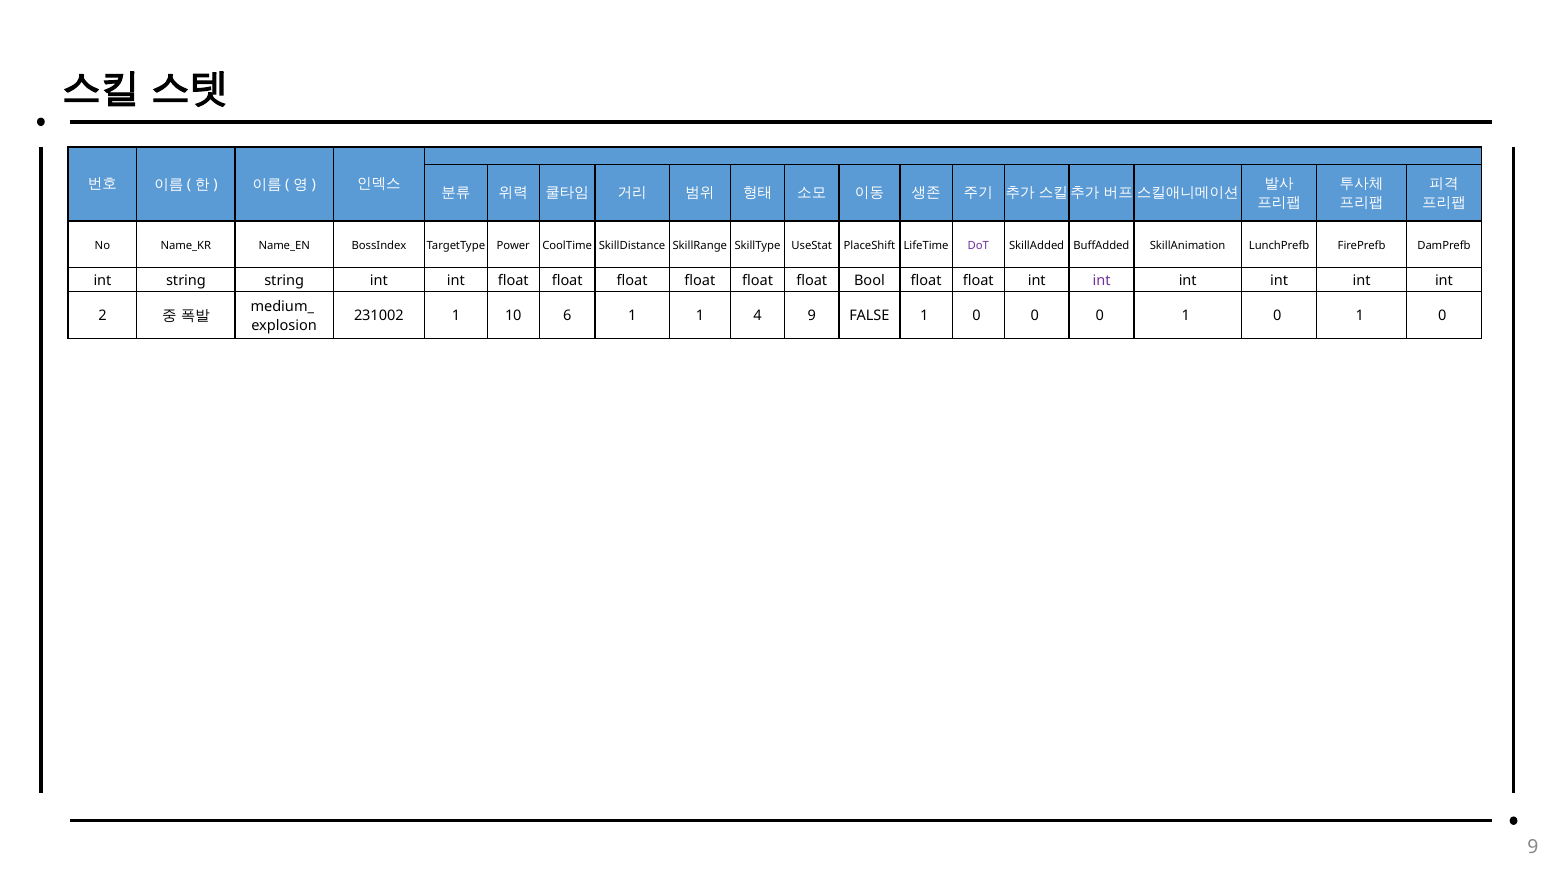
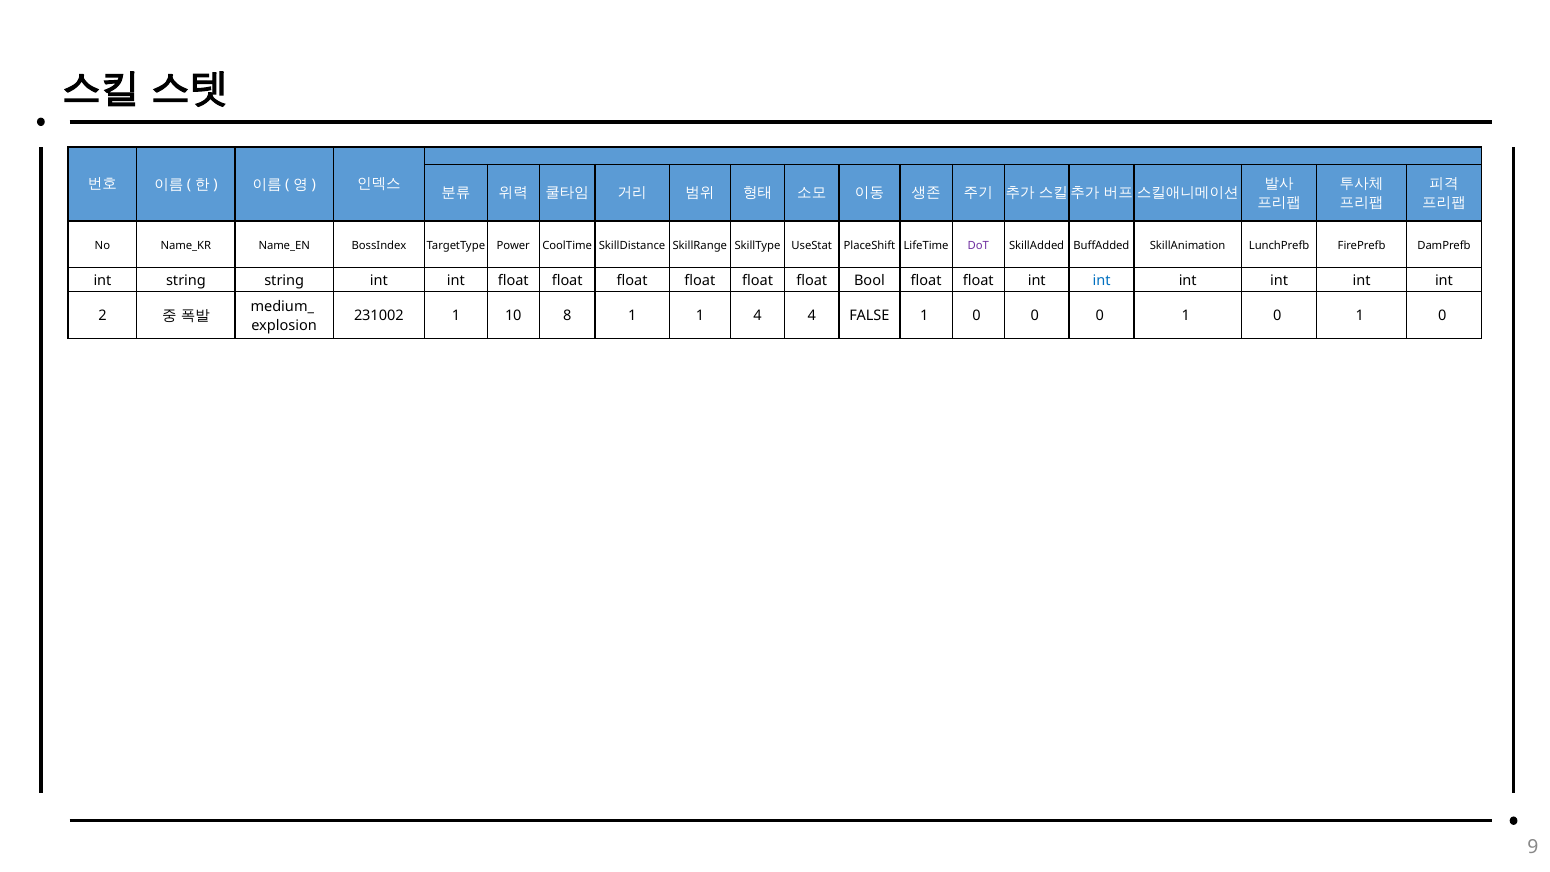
int at (1102, 281) colour: purple -> blue
6: 6 -> 8
4 9: 9 -> 4
